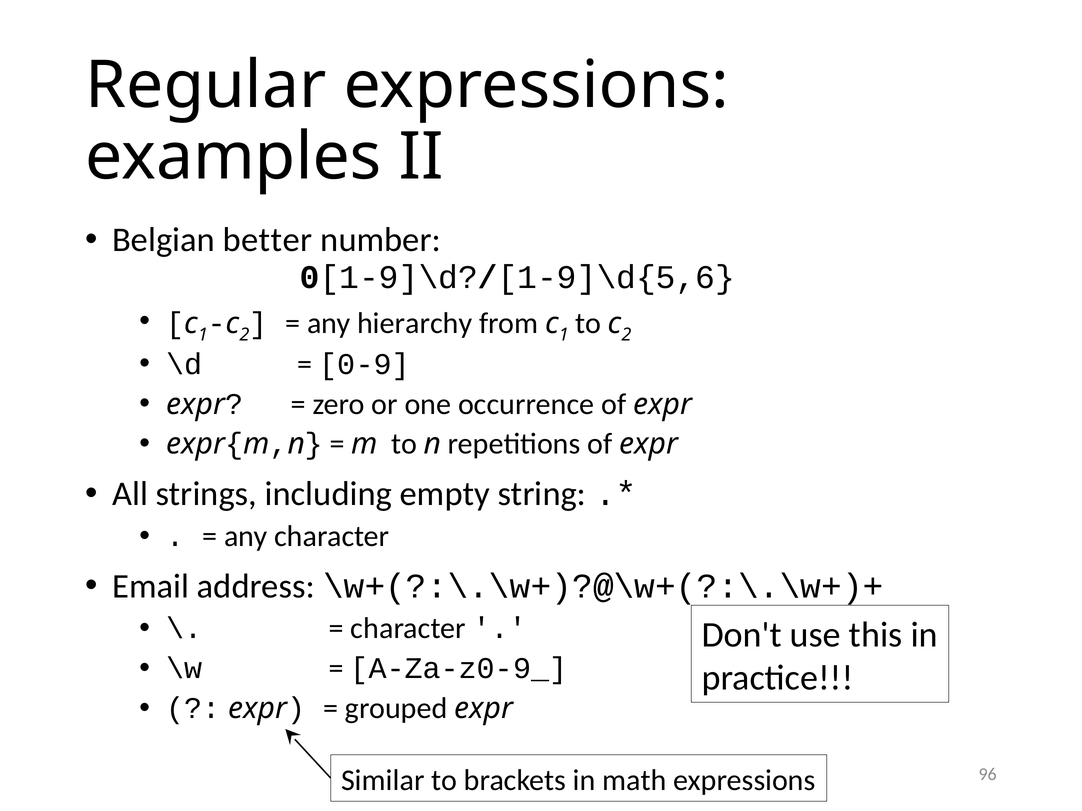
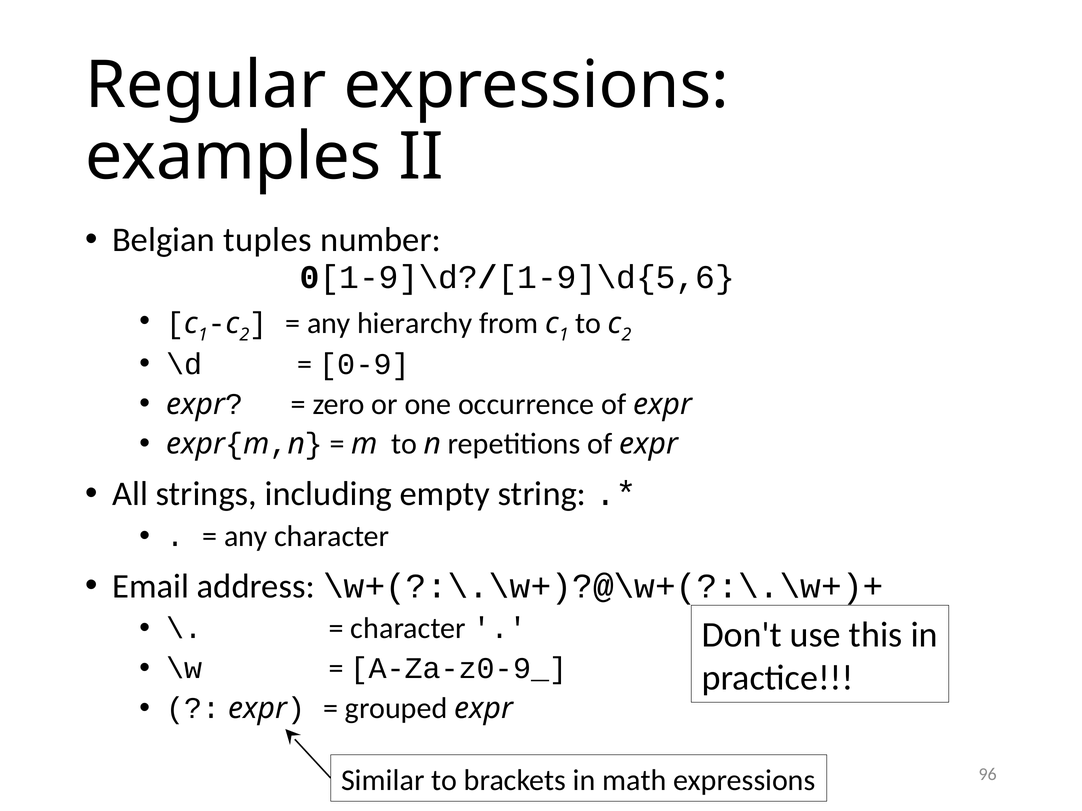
better: better -> tuples
